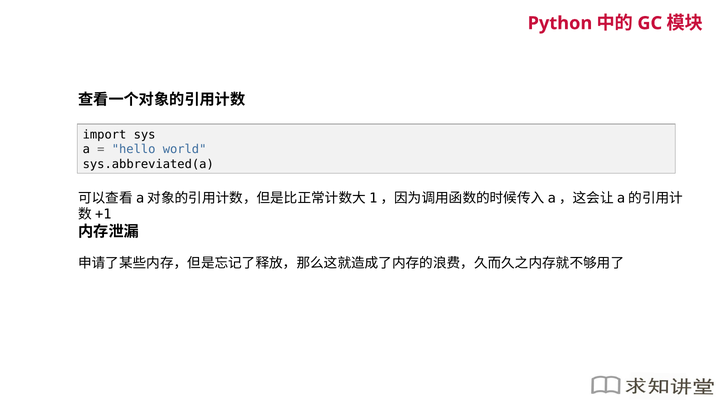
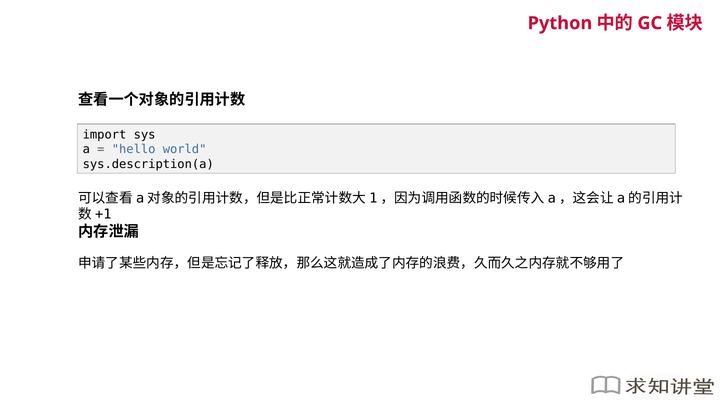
sys.abbreviated(a: sys.abbreviated(a -> sys.description(a
